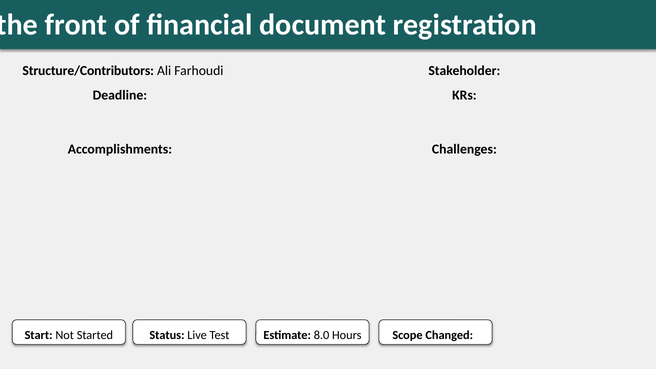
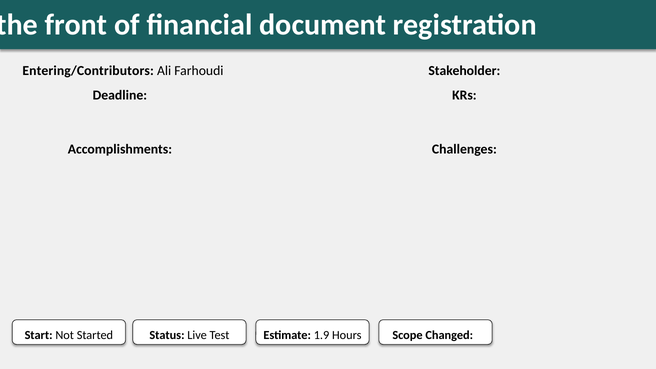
Structure/Contributors: Structure/Contributors -> Entering/Contributors
8.0: 8.0 -> 1.9
